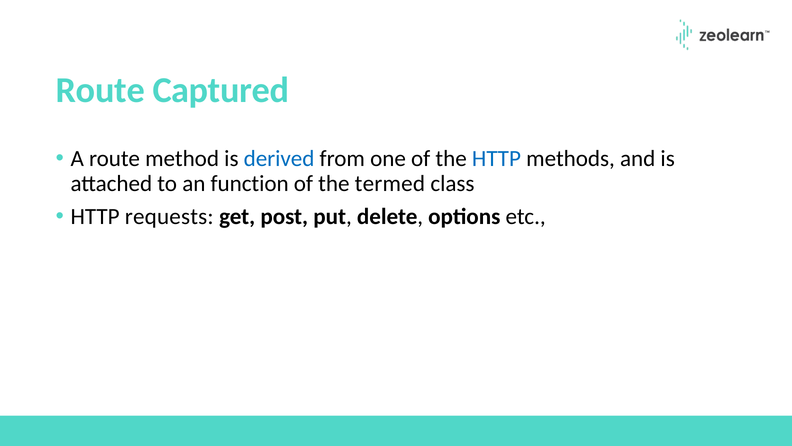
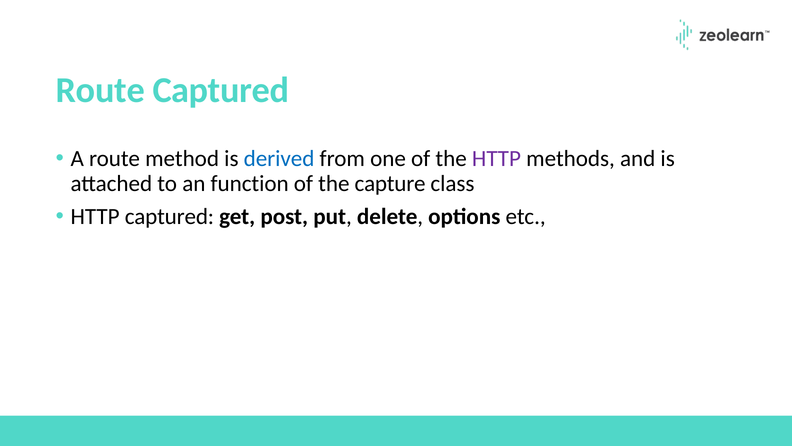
HTTP at (496, 158) colour: blue -> purple
termed: termed -> capture
HTTP requests: requests -> captured
